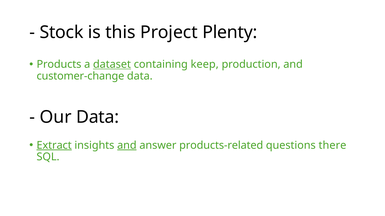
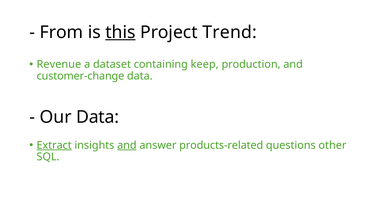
Stock: Stock -> From
this underline: none -> present
Plenty: Plenty -> Trend
Products: Products -> Revenue
dataset underline: present -> none
there: there -> other
